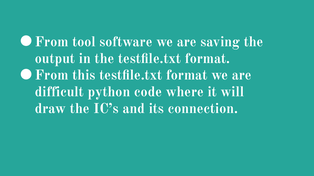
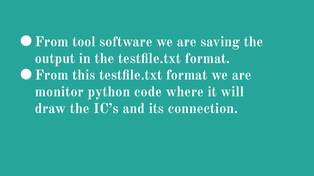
difficult: difficult -> monitor
